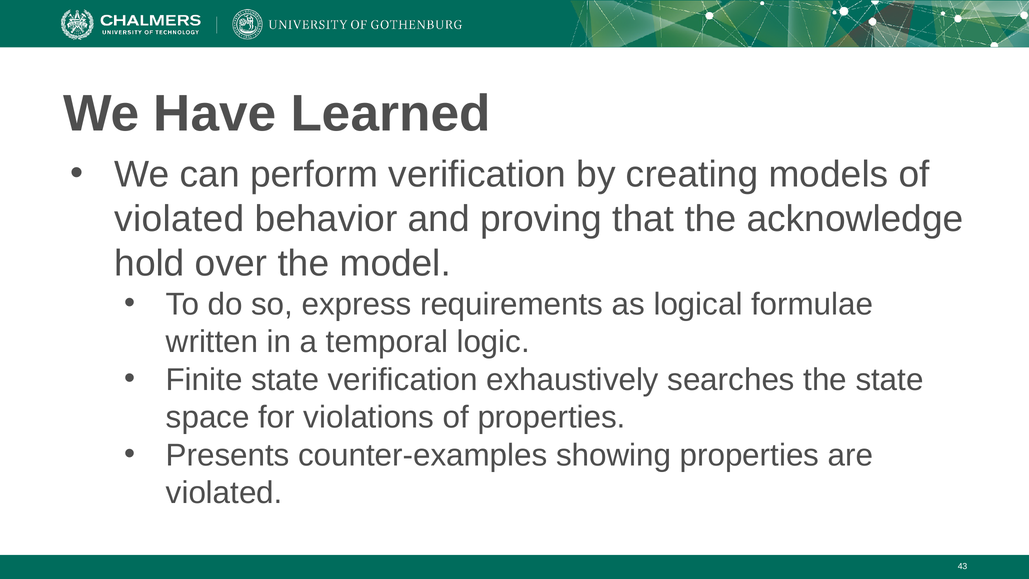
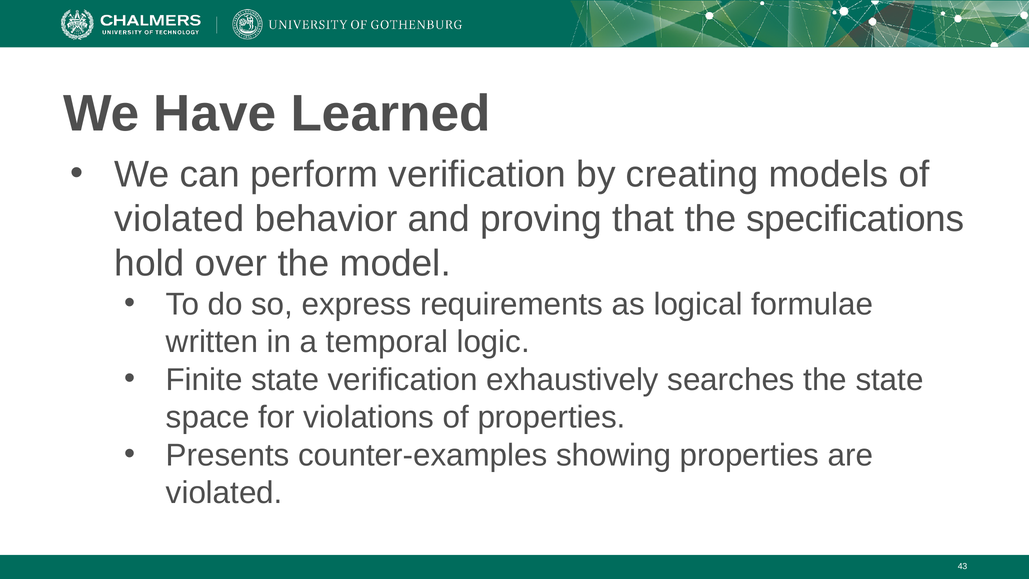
acknowledge: acknowledge -> specifications
